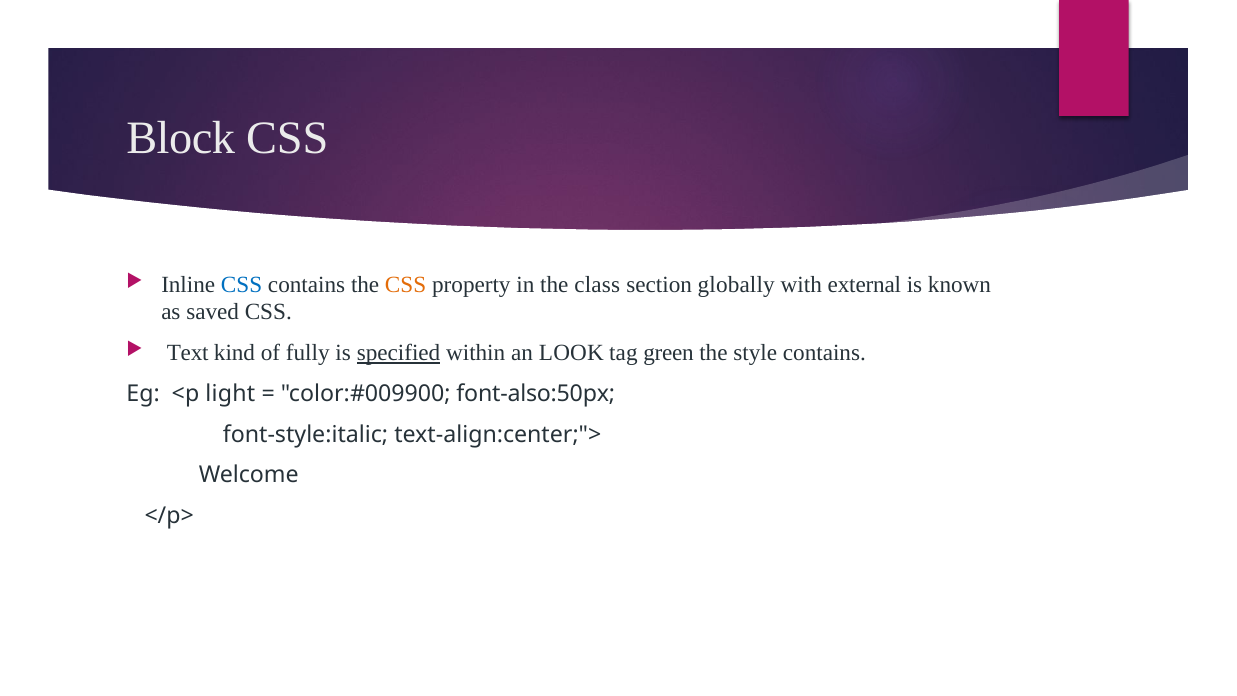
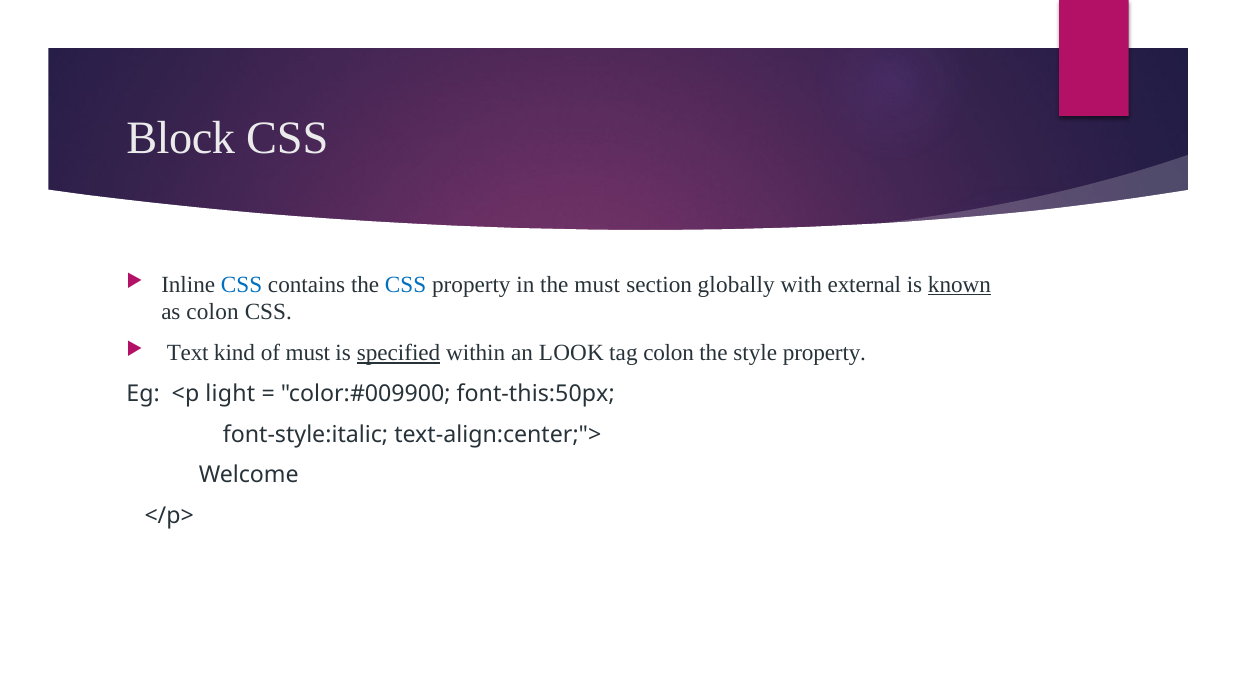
CSS at (406, 284) colour: orange -> blue
the class: class -> must
known underline: none -> present
as saved: saved -> colon
of fully: fully -> must
tag green: green -> colon
style contains: contains -> property
font-also:50px: font-also:50px -> font-this:50px
